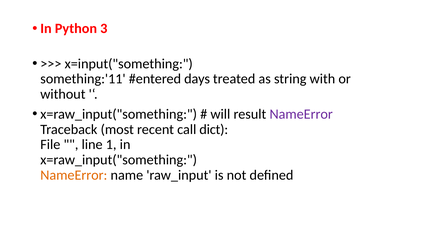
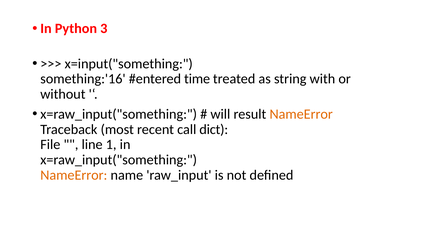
something:'11: something:'11 -> something:'16
days: days -> time
NameError at (301, 114) colour: purple -> orange
